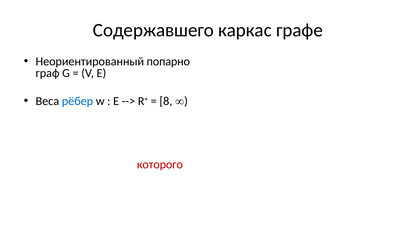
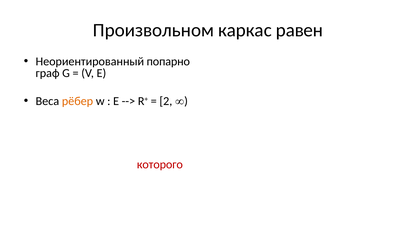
Содержавшего: Содержавшего -> Произвольном
графе: графе -> равен
рёбер colour: blue -> orange
8: 8 -> 2
